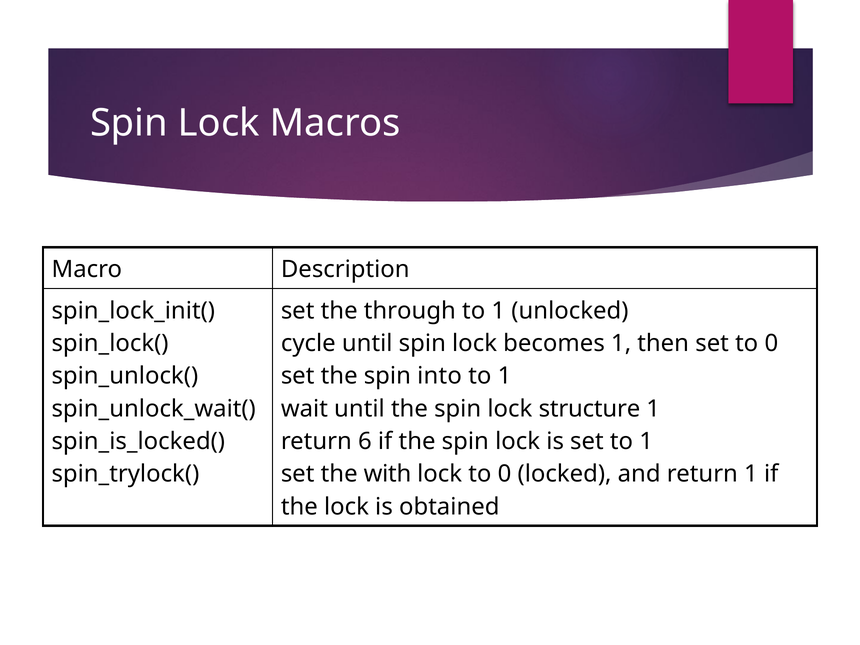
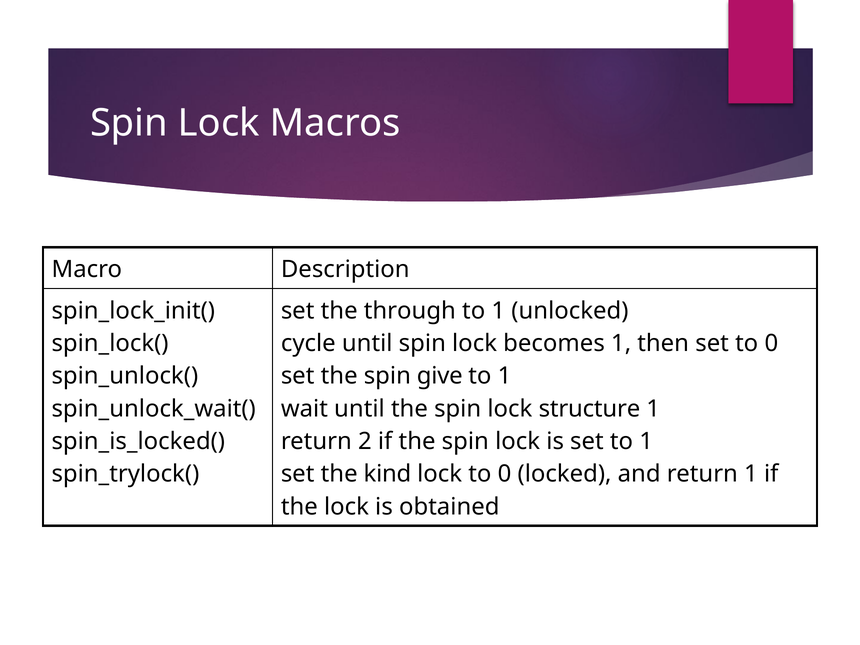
into: into -> give
6: 6 -> 2
with: with -> kind
